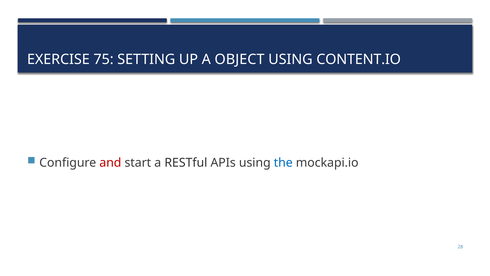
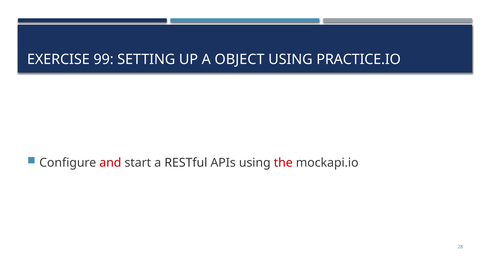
75: 75 -> 99
CONTENT.IO: CONTENT.IO -> PRACTICE.IO
the colour: blue -> red
